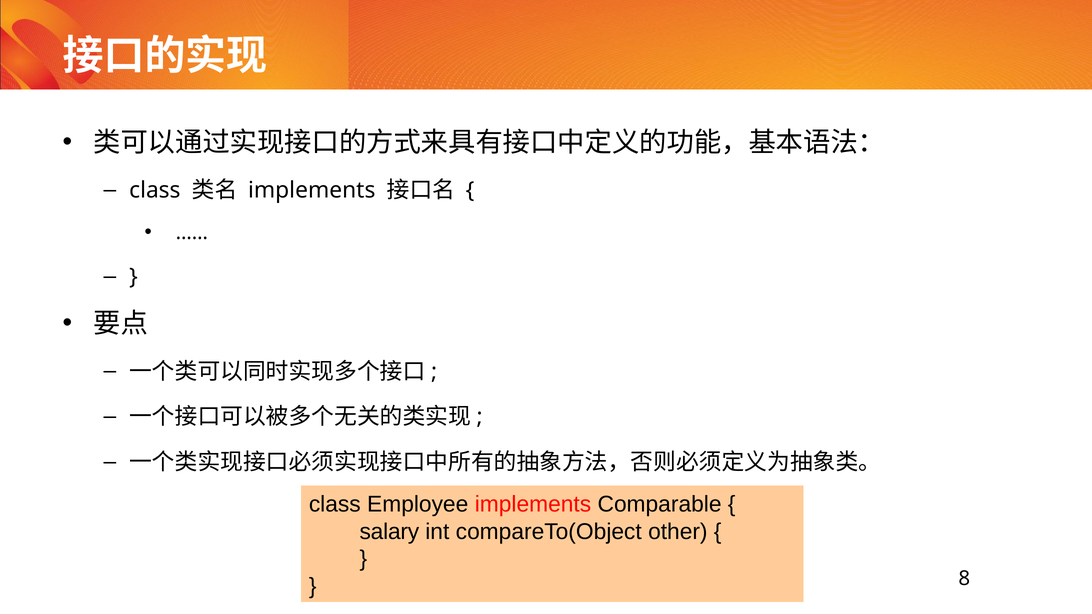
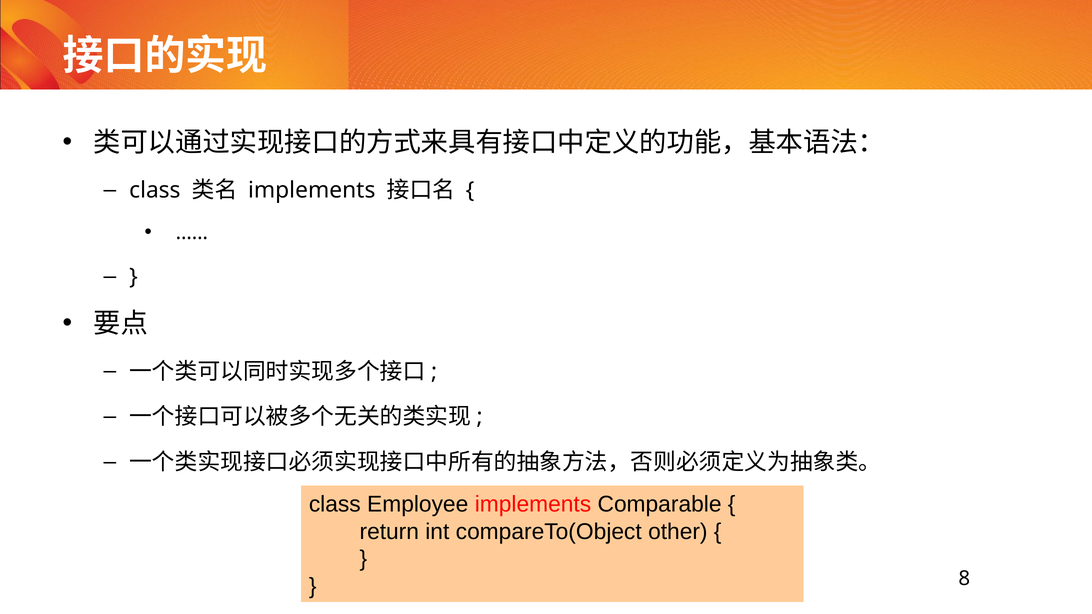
salary: salary -> return
